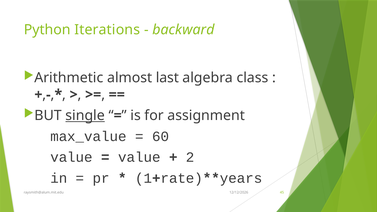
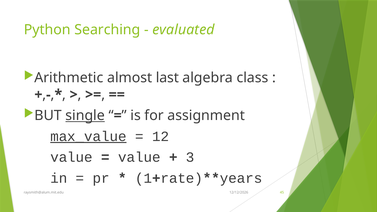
Iterations: Iterations -> Searching
backward: backward -> evaluated
max_value underline: none -> present
60: 60 -> 12
2: 2 -> 3
